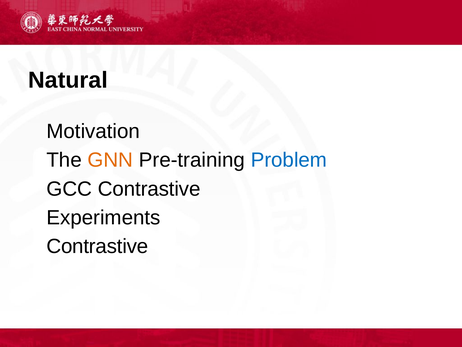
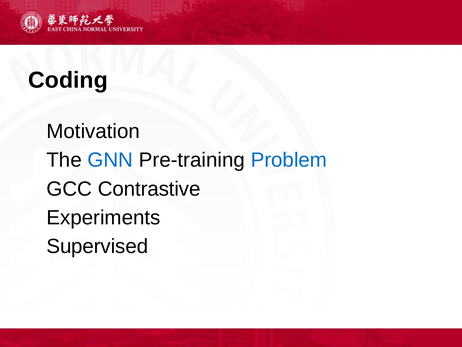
Natural: Natural -> Coding
GNN colour: orange -> blue
Contrastive at (97, 246): Contrastive -> Supervised
